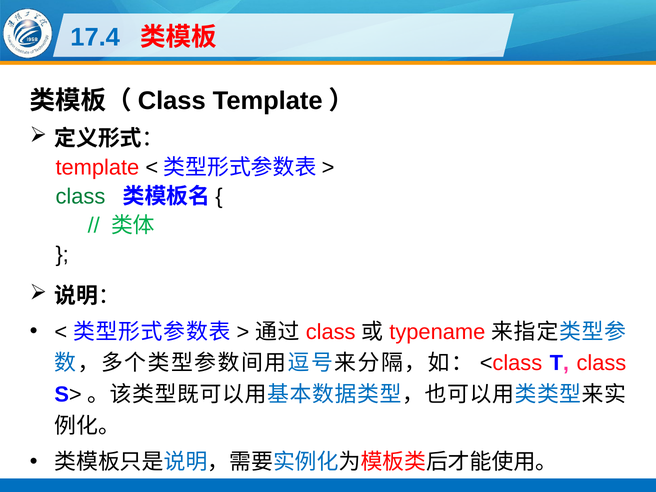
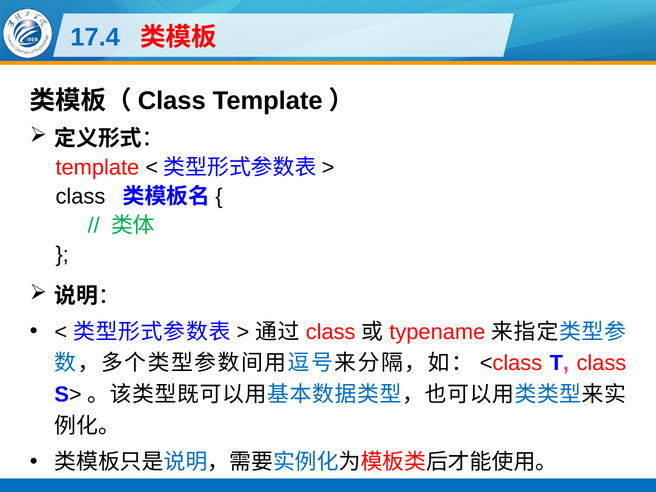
class at (80, 197) colour: green -> black
